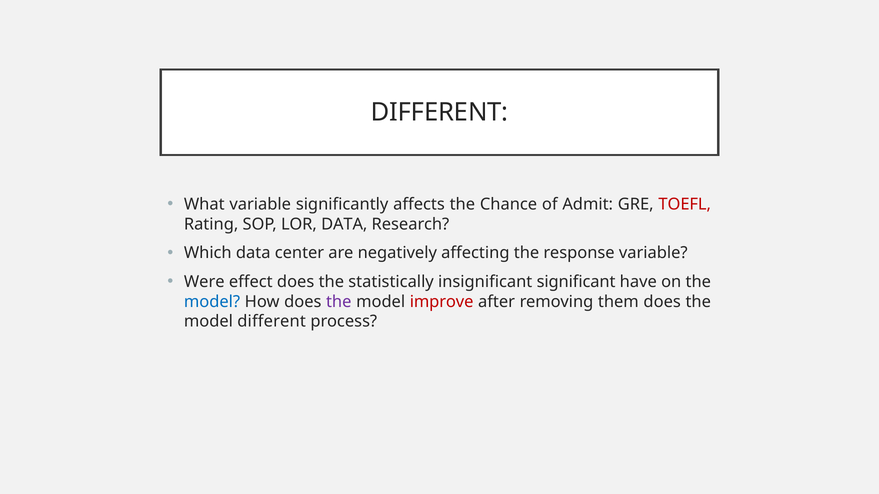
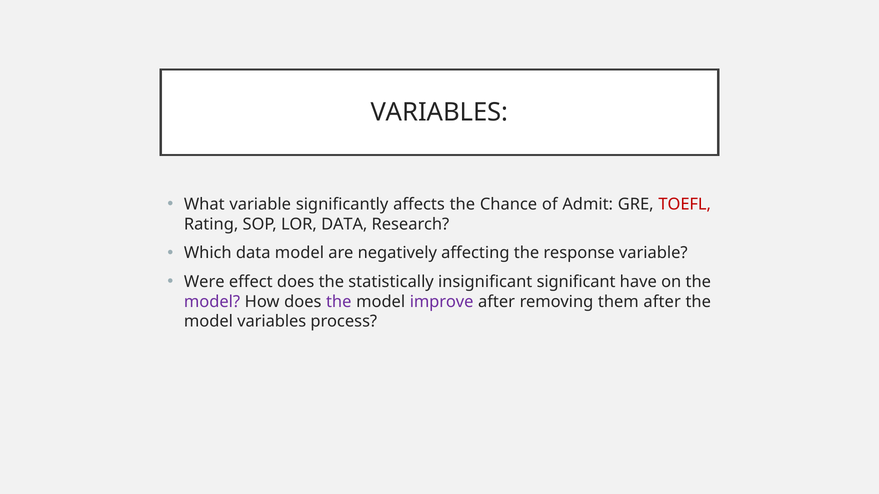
DIFFERENT at (439, 112): DIFFERENT -> VARIABLES
data center: center -> model
model at (212, 302) colour: blue -> purple
improve colour: red -> purple
them does: does -> after
model different: different -> variables
